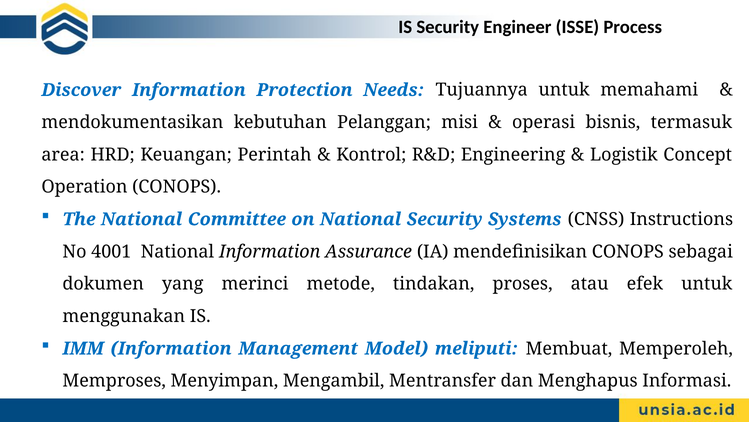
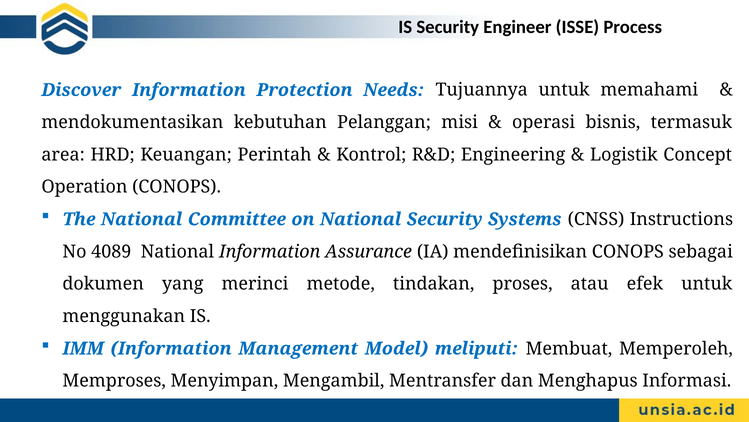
4001: 4001 -> 4089
